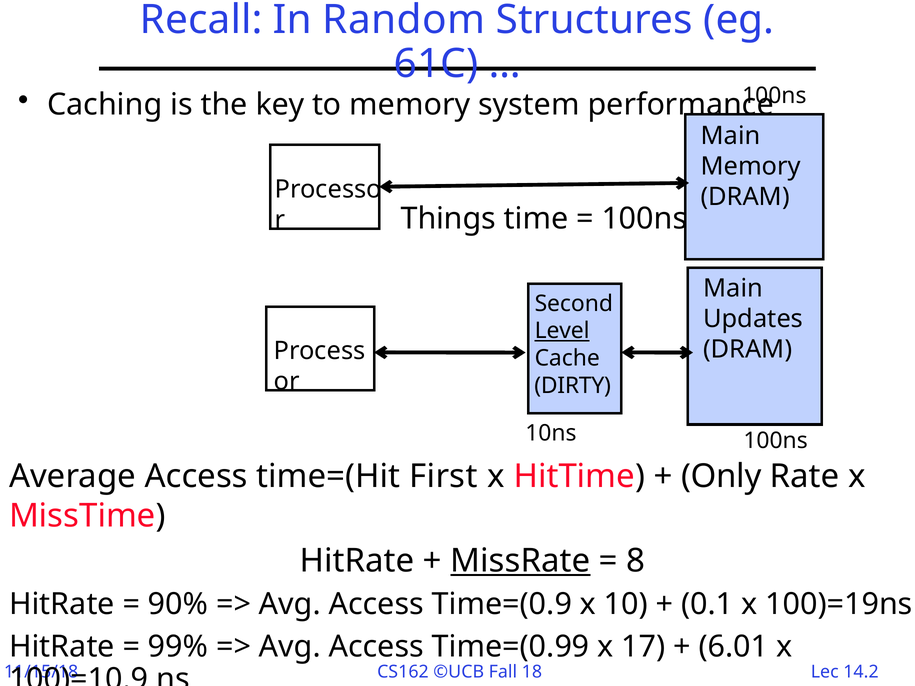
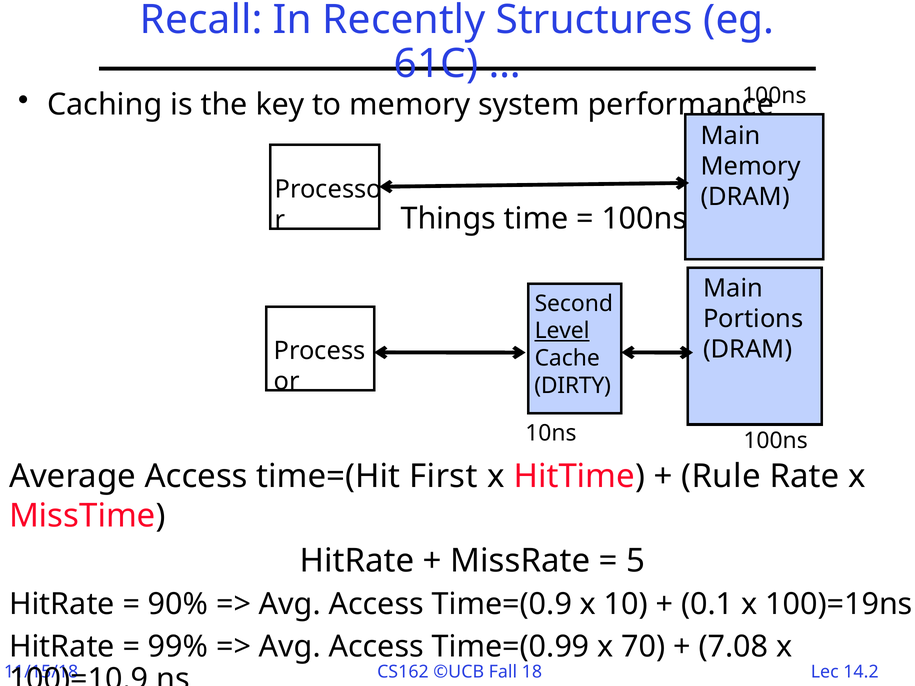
Random: Random -> Recently
Updates: Updates -> Portions
Only: Only -> Rule
MissRate underline: present -> none
8: 8 -> 5
17: 17 -> 70
6.01: 6.01 -> 7.08
